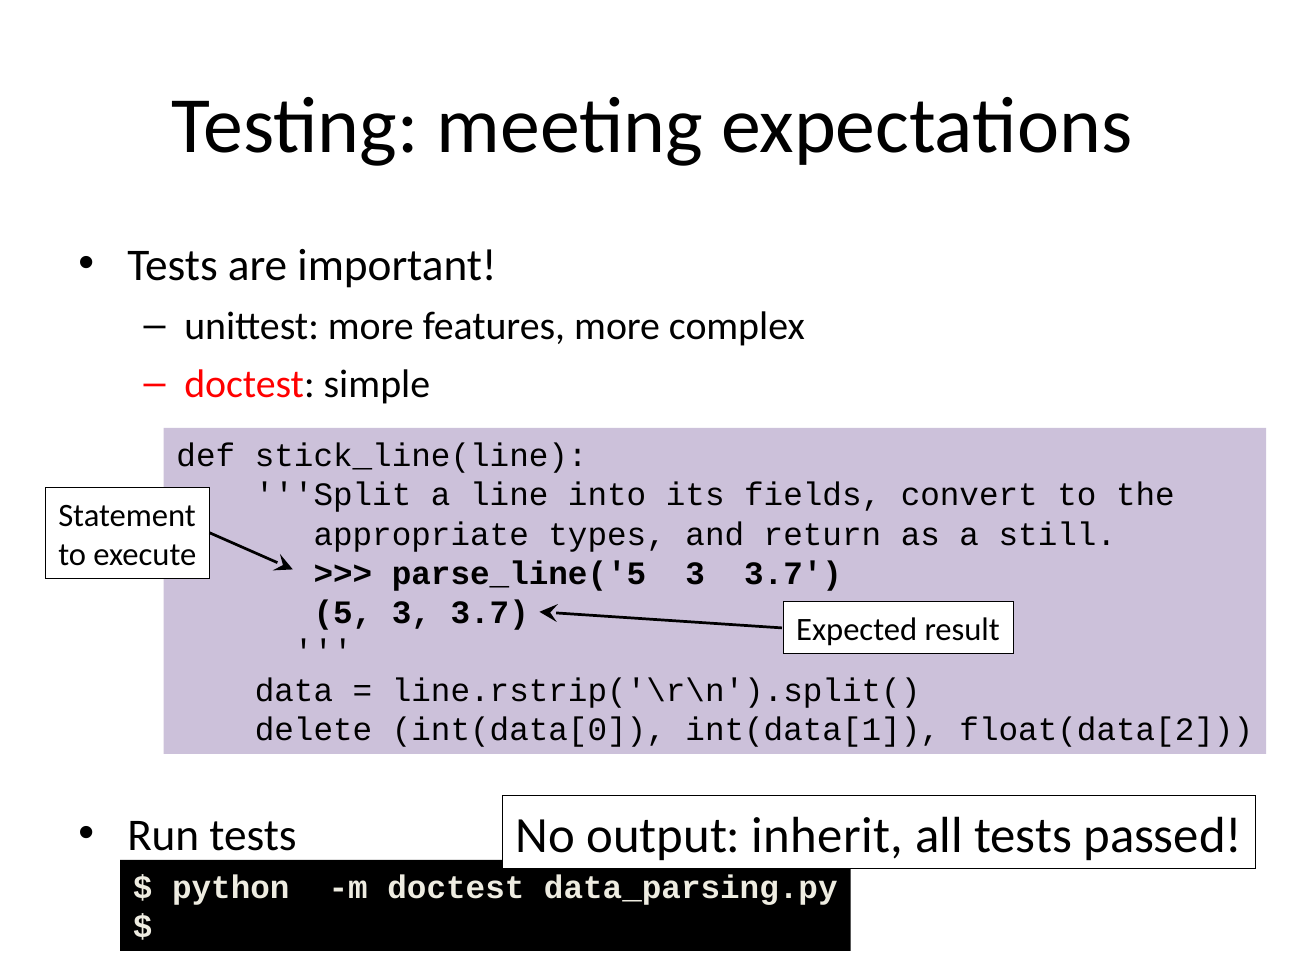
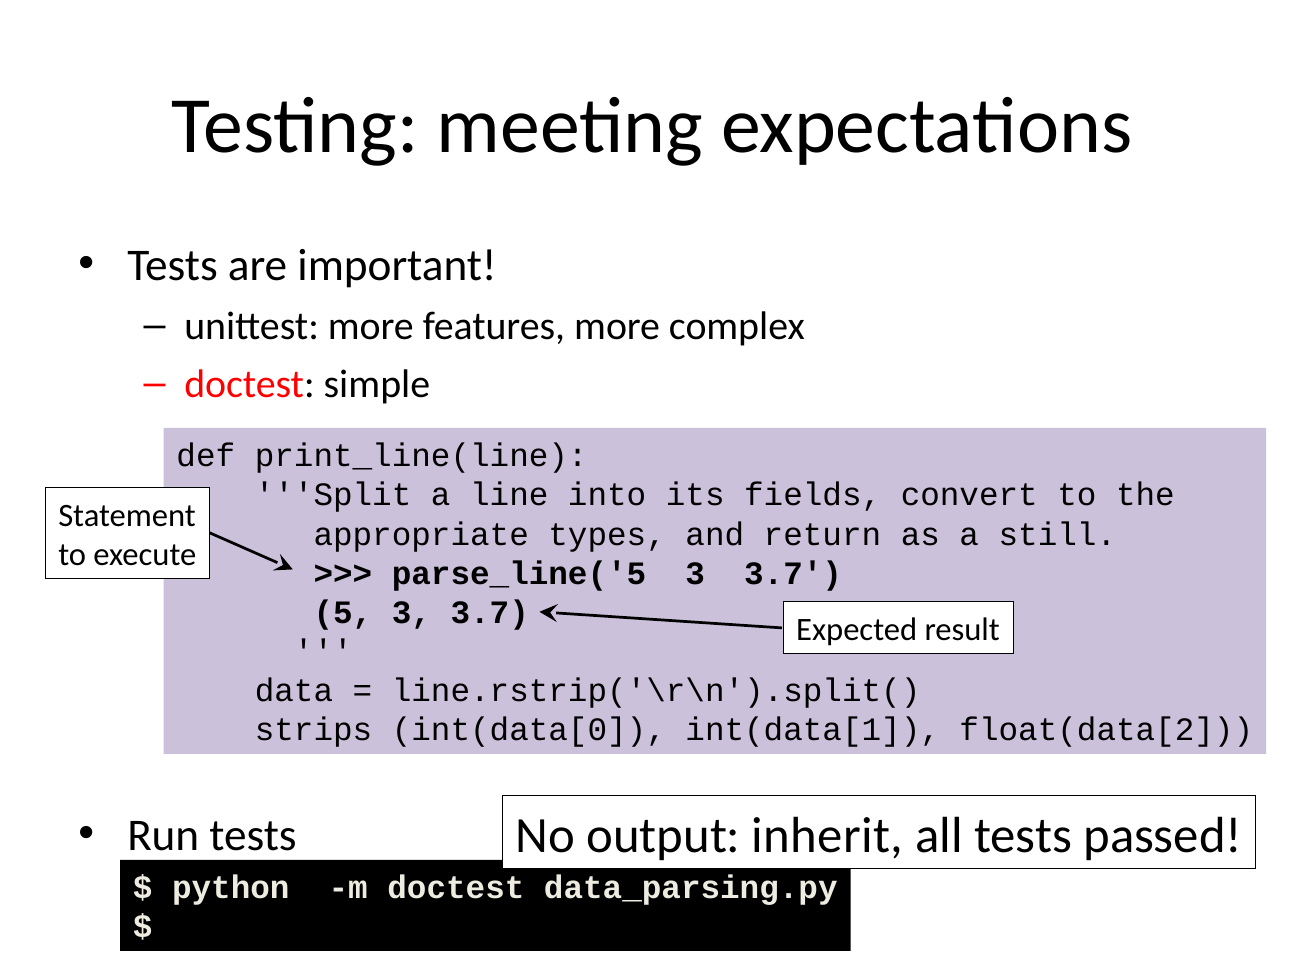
stick_line(line: stick_line(line -> print_line(line
delete: delete -> strips
